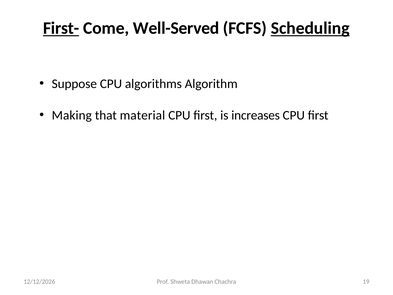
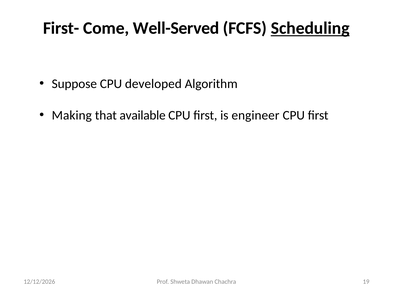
First- underline: present -> none
algorithms: algorithms -> developed
material: material -> available
increases: increases -> engineer
